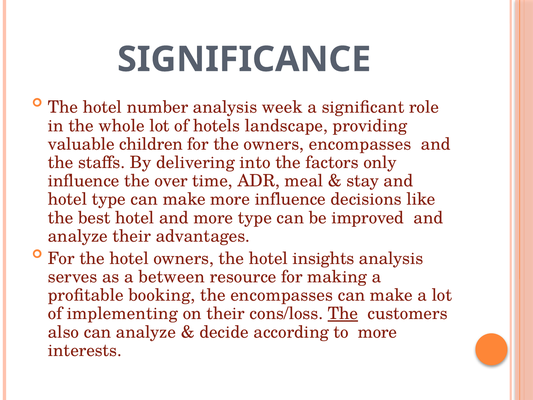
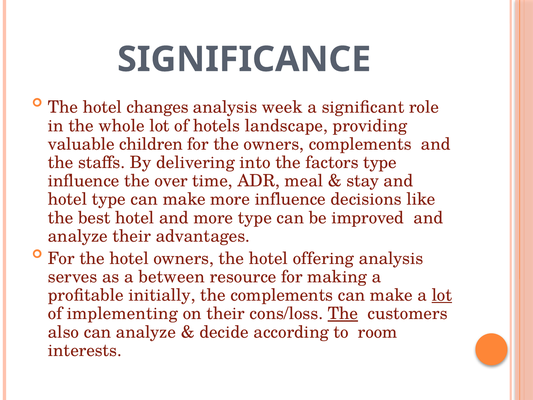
number: number -> changes
owners encompasses: encompasses -> complements
factors only: only -> type
insights: insights -> offering
booking: booking -> initially
the encompasses: encompasses -> complements
lot at (442, 295) underline: none -> present
to more: more -> room
